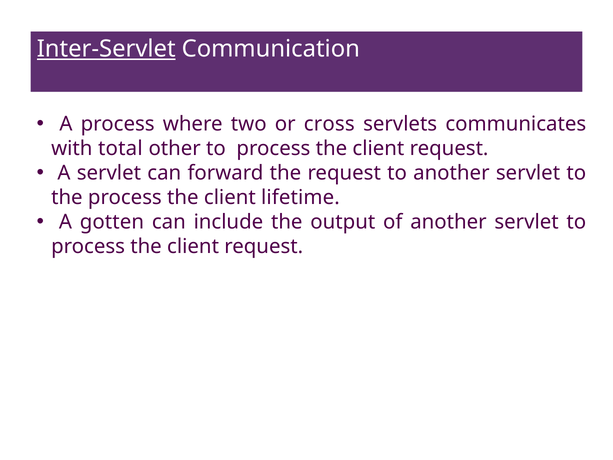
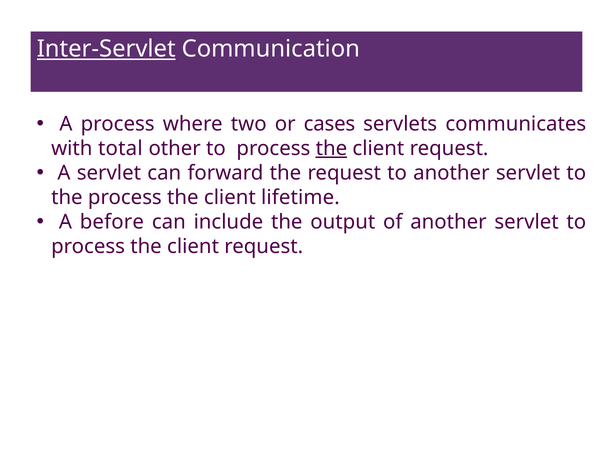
cross: cross -> cases
the at (331, 148) underline: none -> present
gotten: gotten -> before
